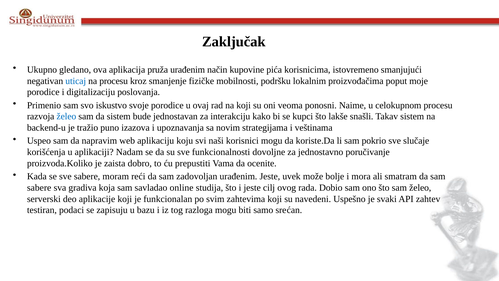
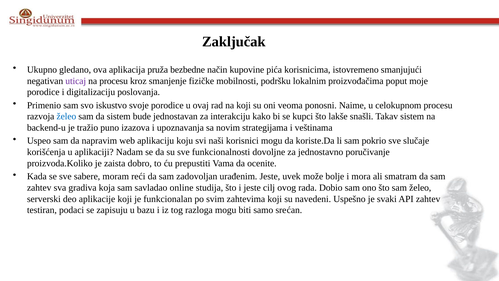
pruža urađenim: urađenim -> bezbedne
uticaj colour: blue -> purple
sabere at (39, 188): sabere -> zahtev
